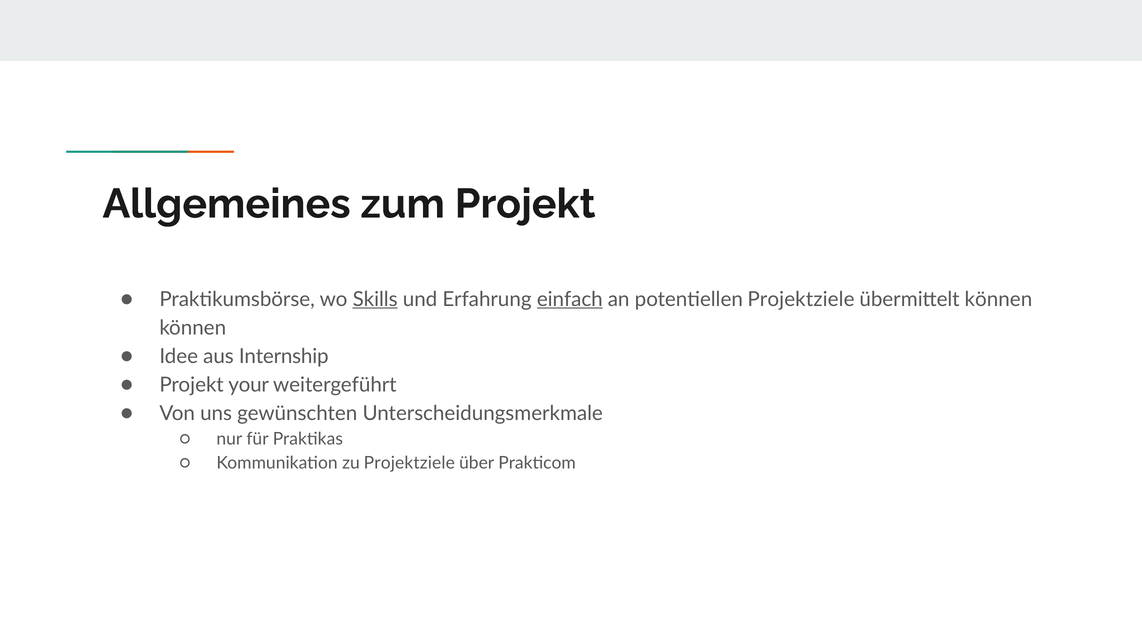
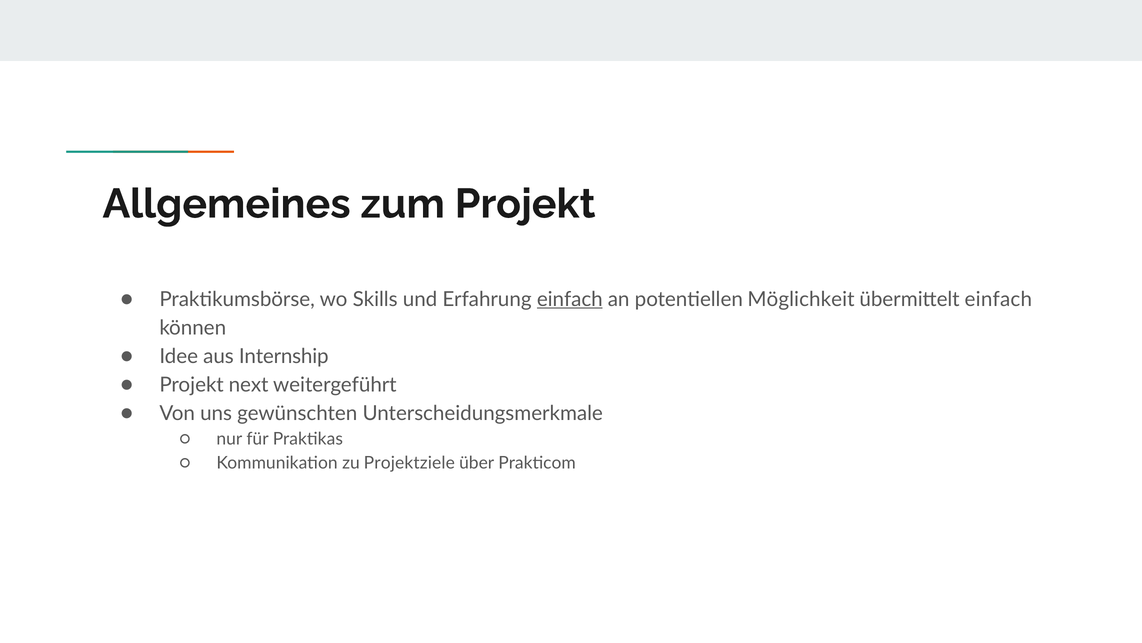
Skills underline: present -> none
potentiellen Projektziele: Projektziele -> Möglichkeit
übermittelt können: können -> einfach
your: your -> next
